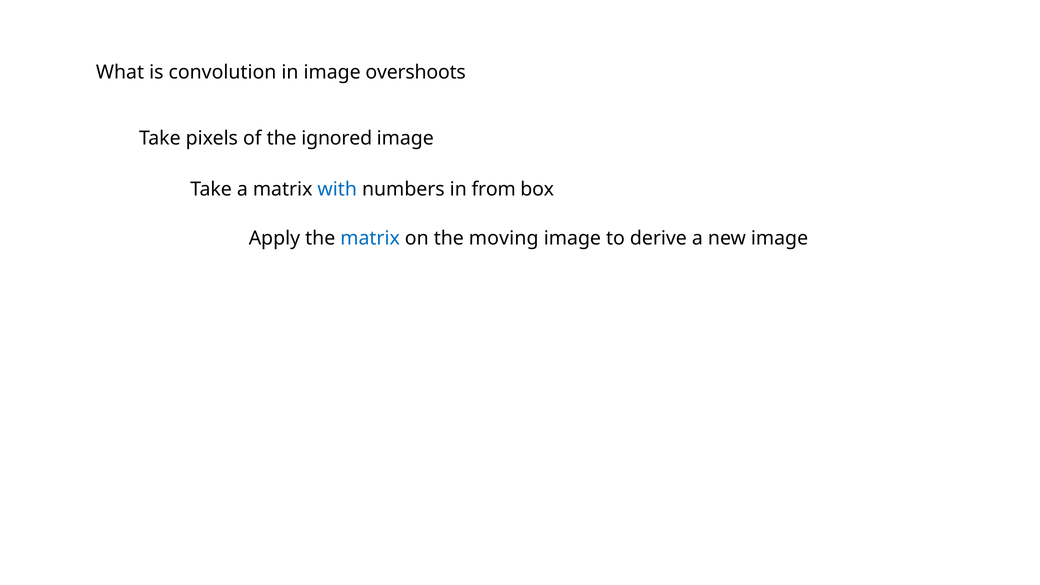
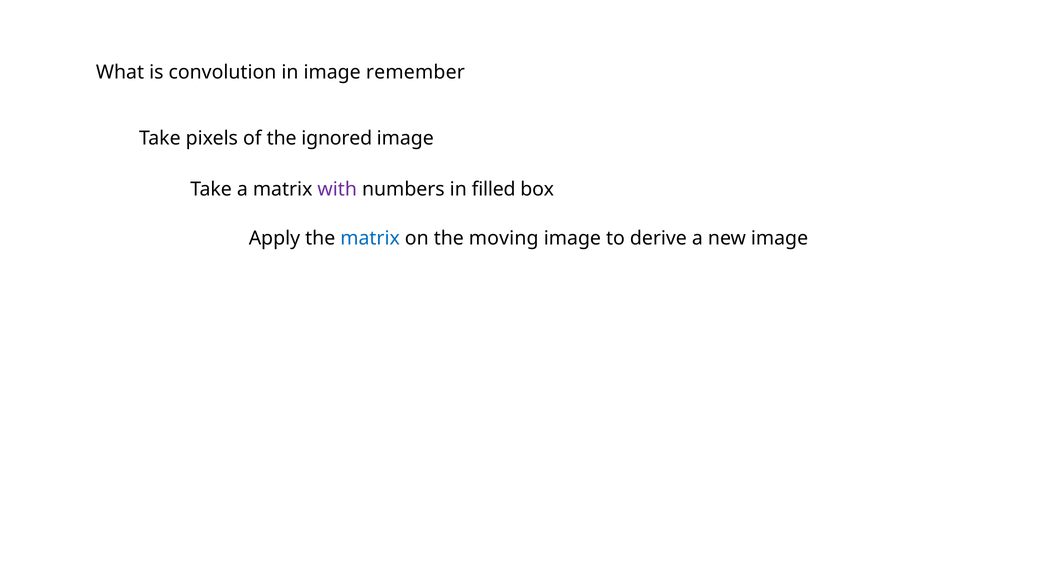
overshoots: overshoots -> remember
with colour: blue -> purple
from: from -> filled
